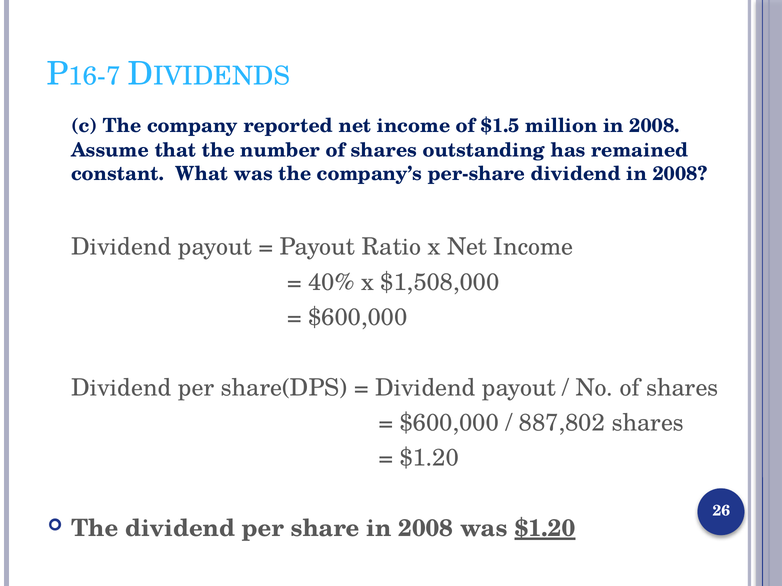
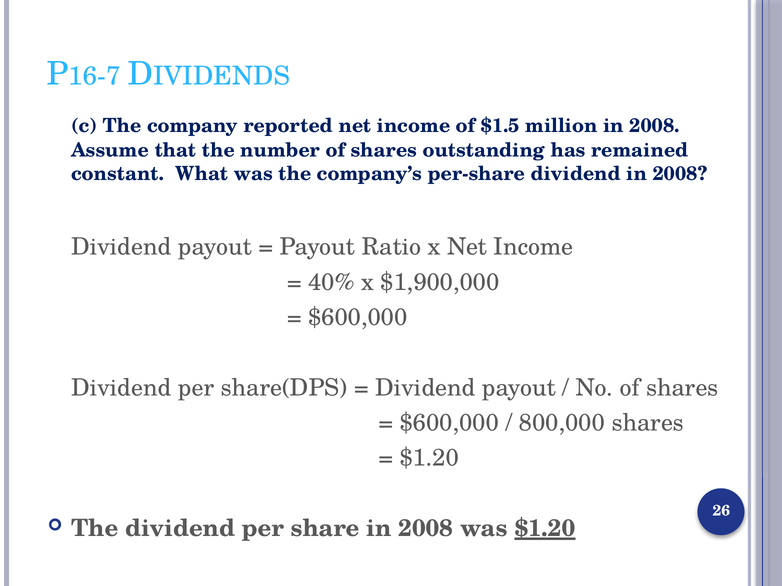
$1,508,000: $1,508,000 -> $1,900,000
887,802: 887,802 -> 800,000
